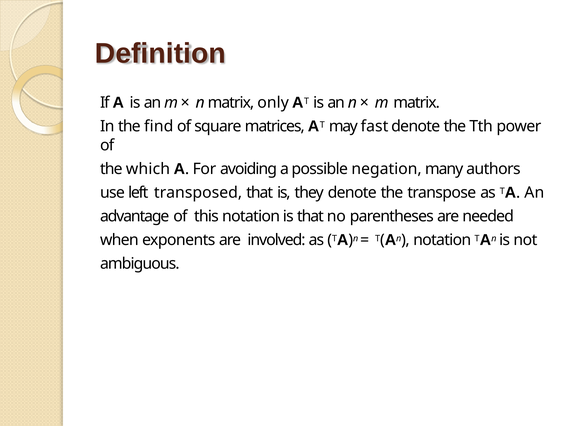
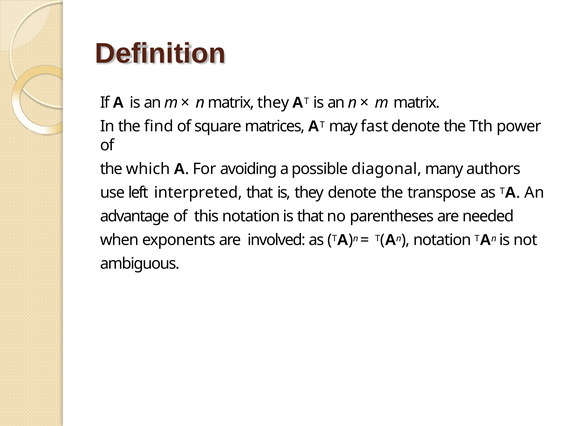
matrix only: only -> they
negation: negation -> diagonal
transposed: transposed -> interpreted
